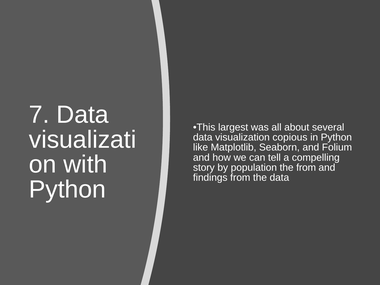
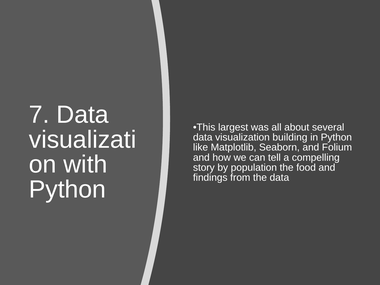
copious: copious -> building
the from: from -> food
